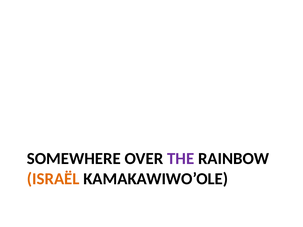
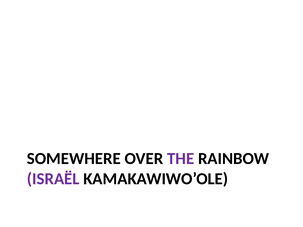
ISRAËL colour: orange -> purple
